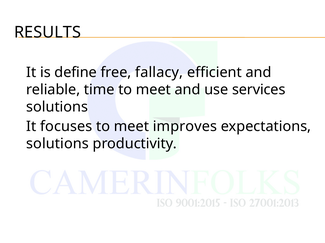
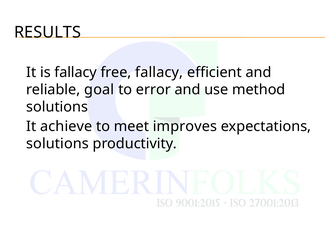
is define: define -> fallacy
time: time -> goal
meet at (153, 90): meet -> error
services: services -> method
focuses: focuses -> achieve
